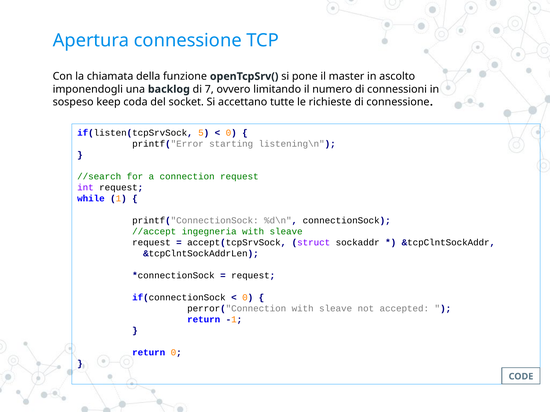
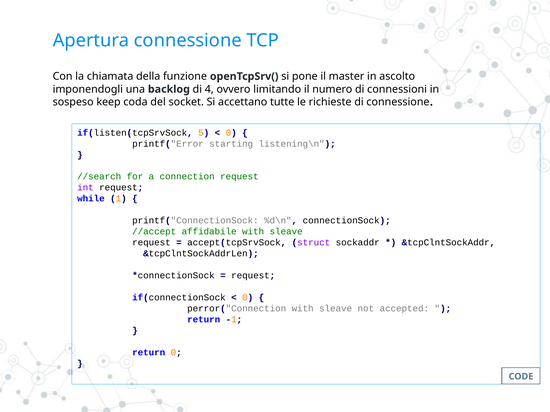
7: 7 -> 4
ingegneria: ingegneria -> affidabile
